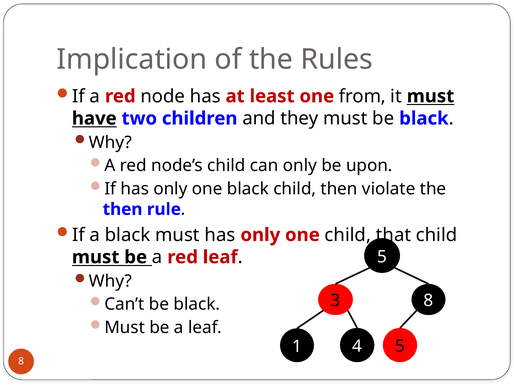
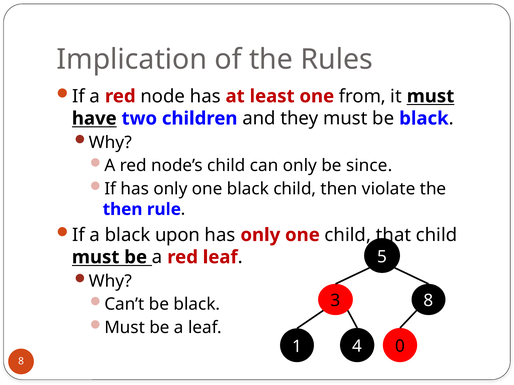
upon: upon -> since
black must: must -> upon
1 5: 5 -> 0
